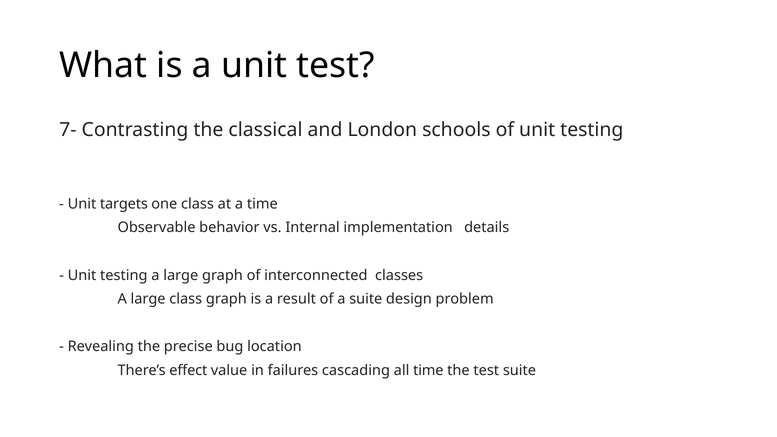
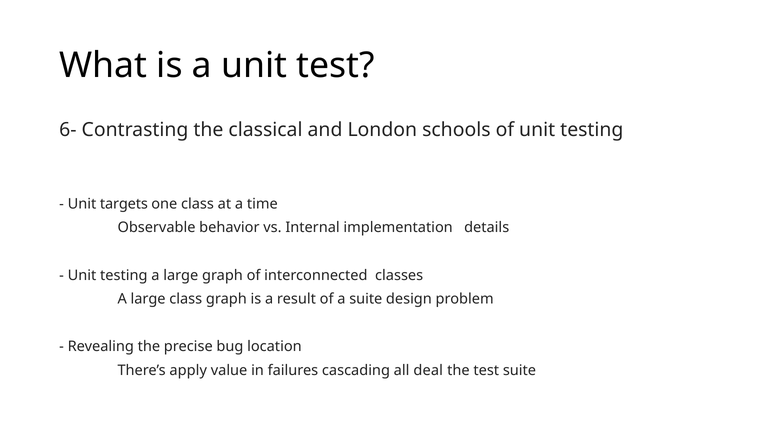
7-: 7- -> 6-
effect: effect -> apply
all time: time -> deal
